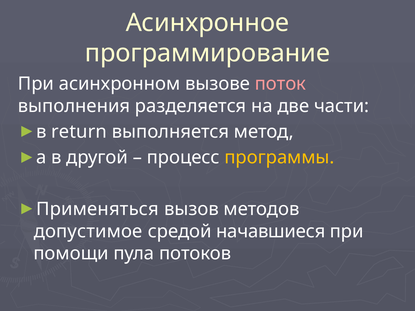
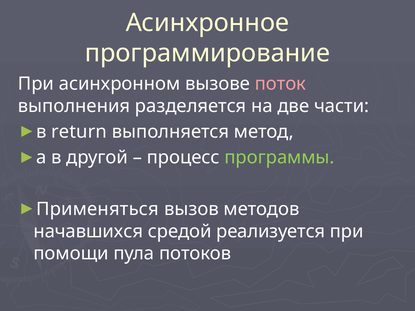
программы colour: yellow -> light green
допустимое: допустимое -> начавшихся
начавшиеся: начавшиеся -> реализуется
